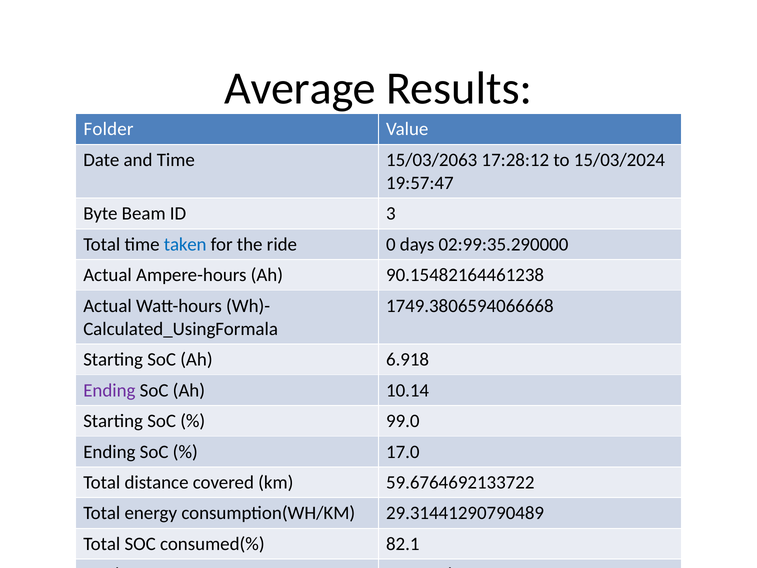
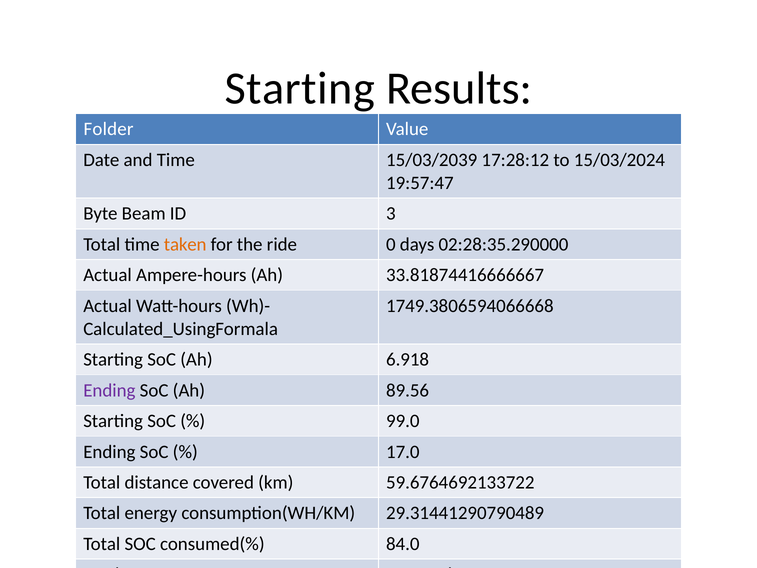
Average at (300, 88): Average -> Starting
15/03/2063: 15/03/2063 -> 15/03/2039
taken colour: blue -> orange
02:99:35.290000: 02:99:35.290000 -> 02:28:35.290000
90.15482164461238: 90.15482164461238 -> 33.81874416666667
10.14: 10.14 -> 89.56
82.1: 82.1 -> 84.0
